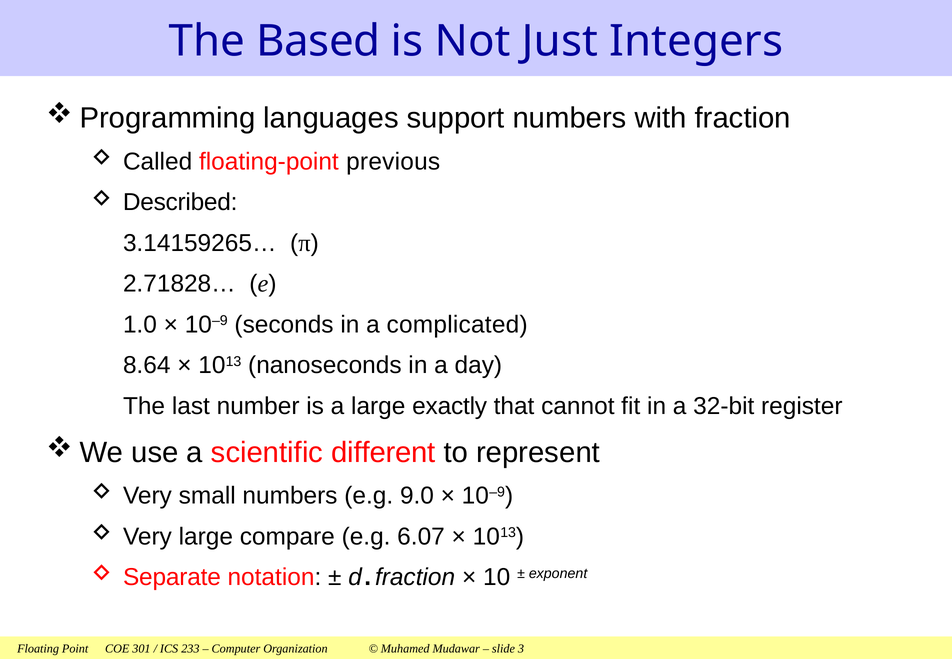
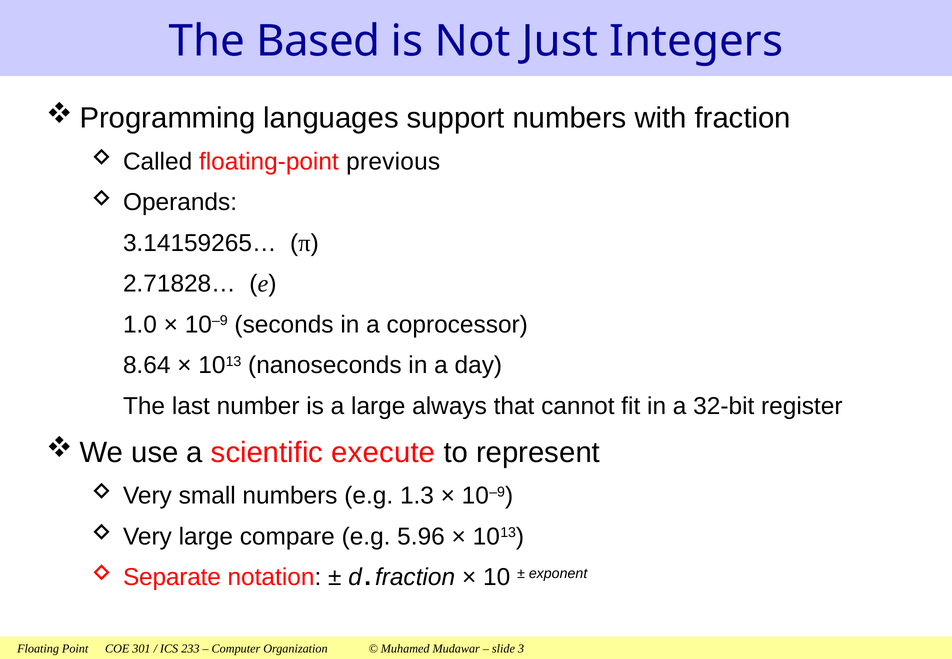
Described: Described -> Operands
complicated: complicated -> coprocessor
exactly: exactly -> always
different: different -> execute
9.0: 9.0 -> 1.3
6.07: 6.07 -> 5.96
